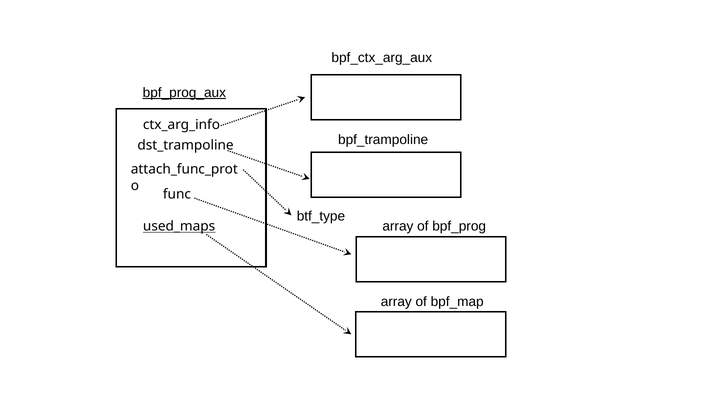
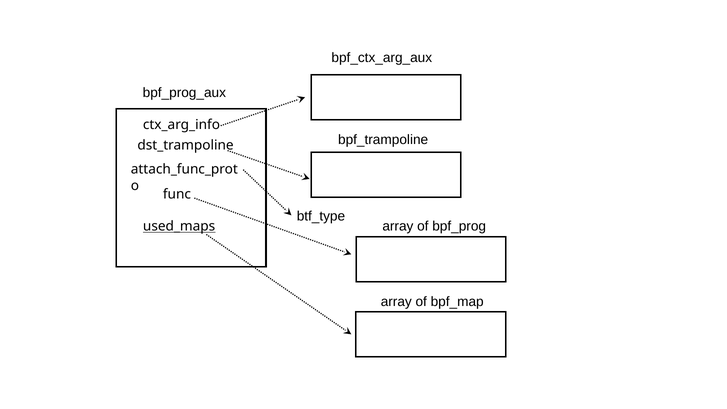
bpf_prog_aux underline: present -> none
